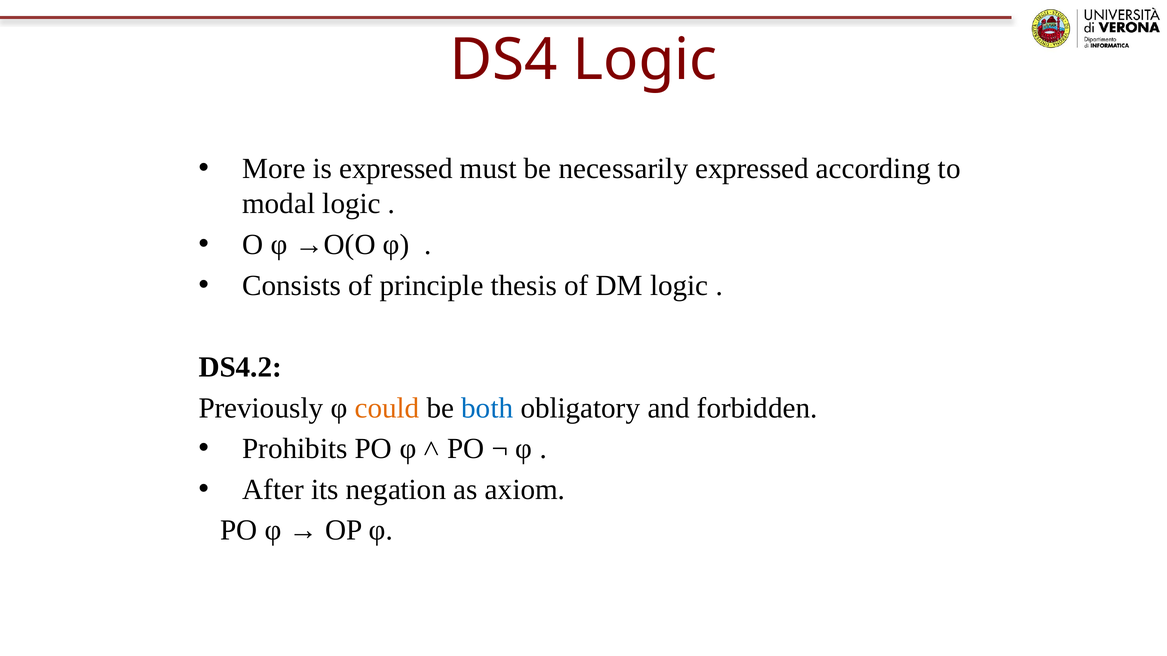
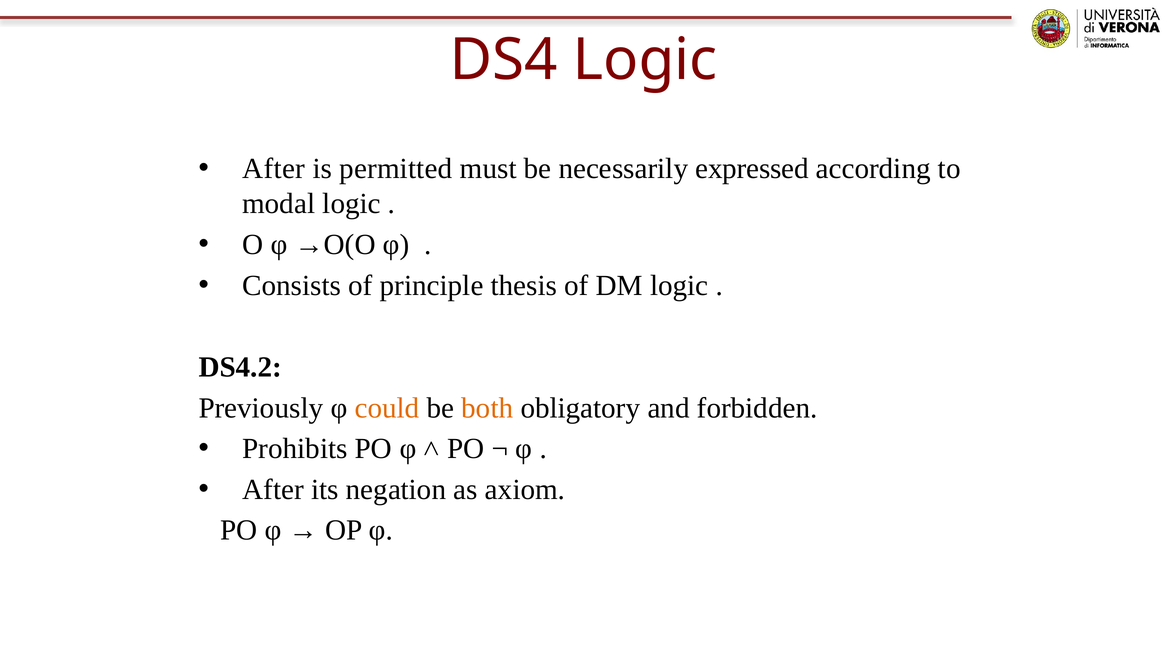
More at (274, 169): More -> After
is expressed: expressed -> permitted
both colour: blue -> orange
